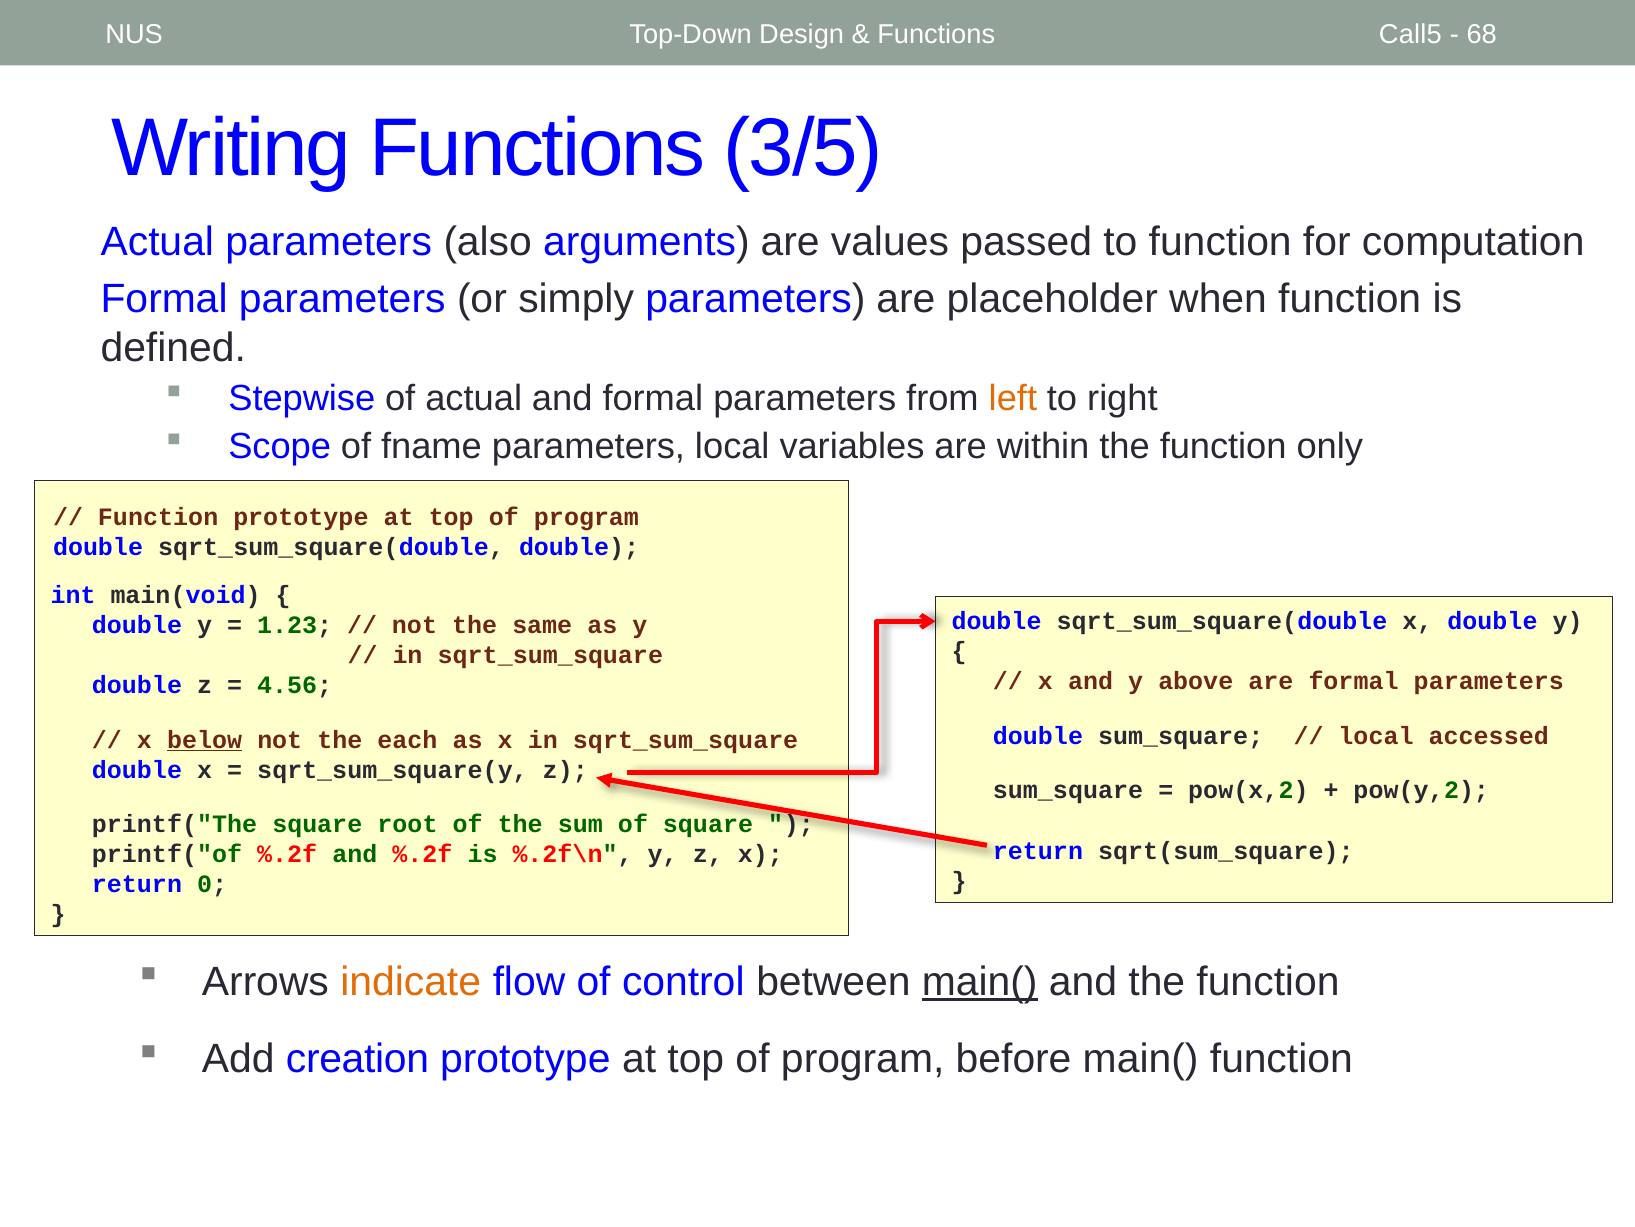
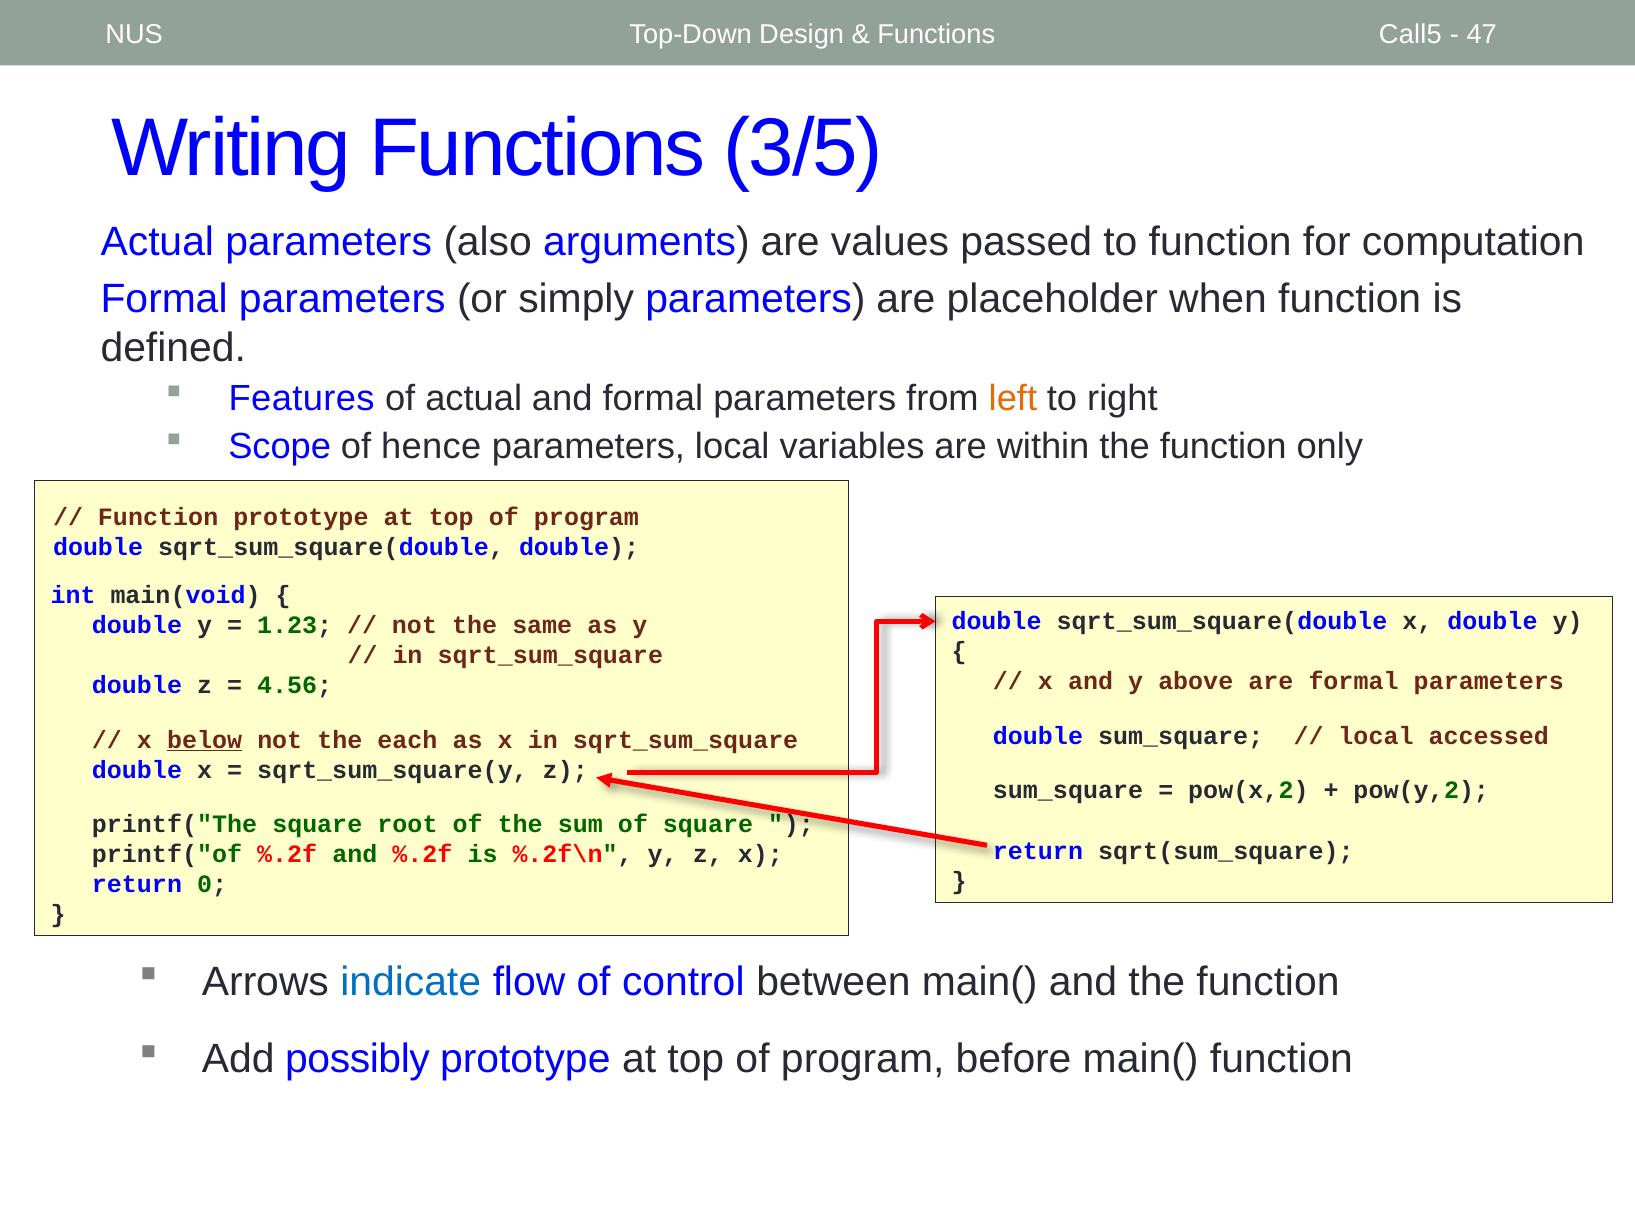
68: 68 -> 47
Stepwise: Stepwise -> Features
fname: fname -> hence
indicate colour: orange -> blue
main( at (980, 981) underline: present -> none
creation: creation -> possibly
